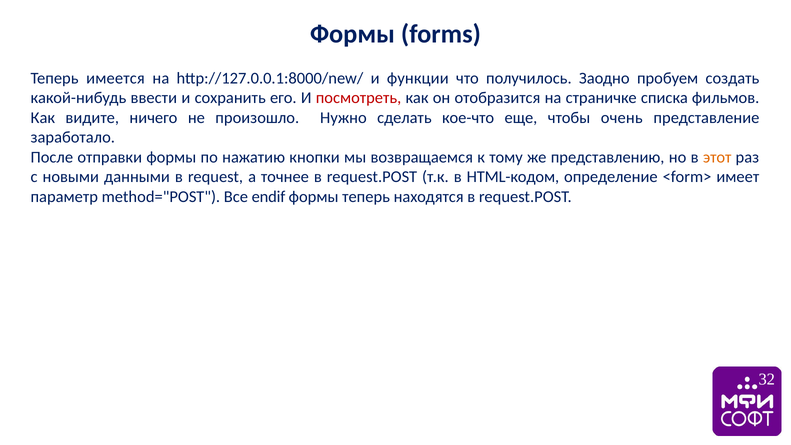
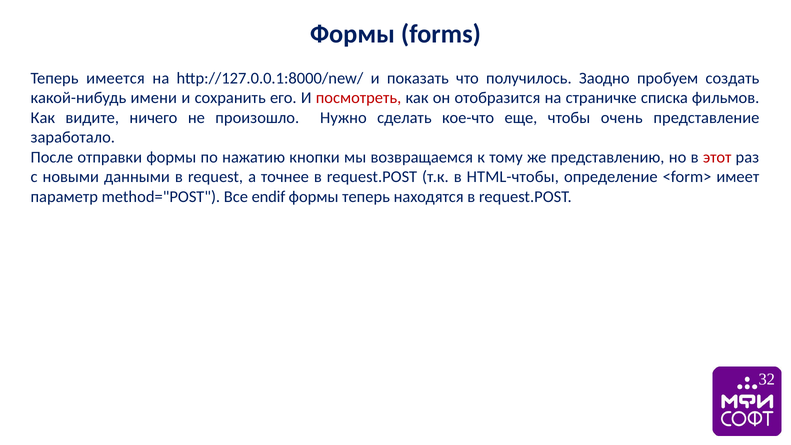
функции: функции -> показать
ввести: ввести -> имени
этот colour: orange -> red
HTML-кодом: HTML-кодом -> HTML-чтобы
